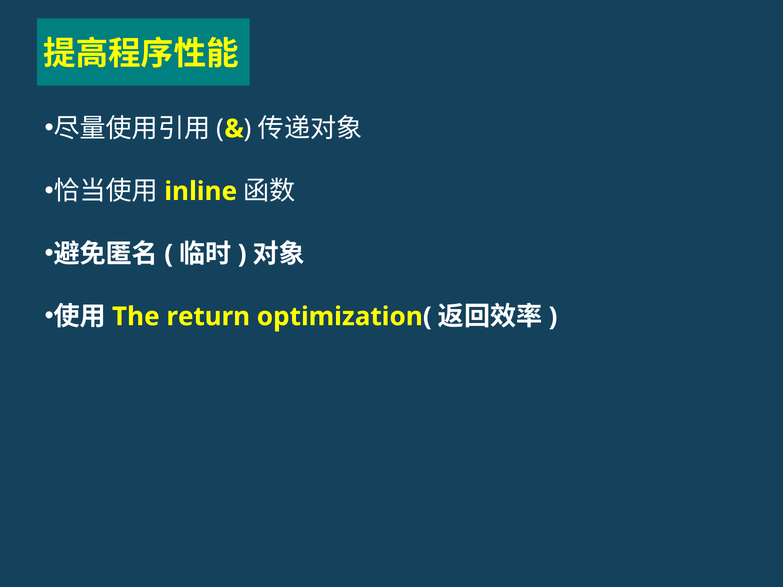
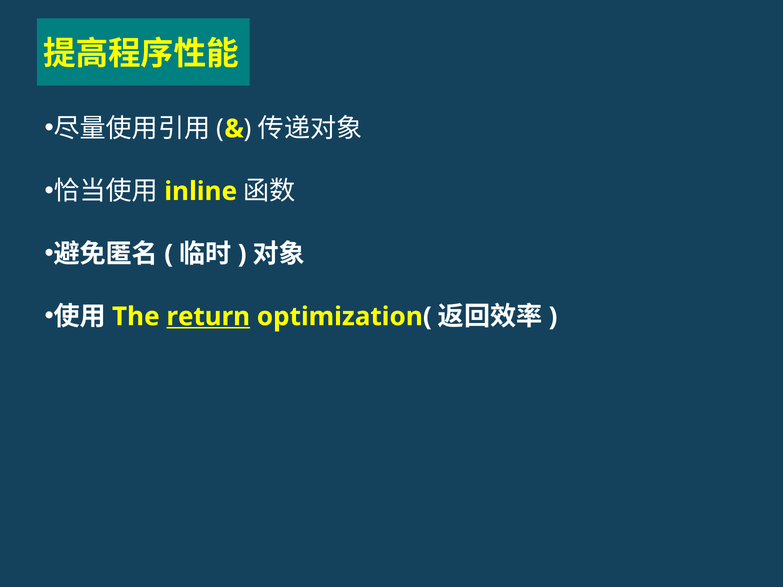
return underline: none -> present
